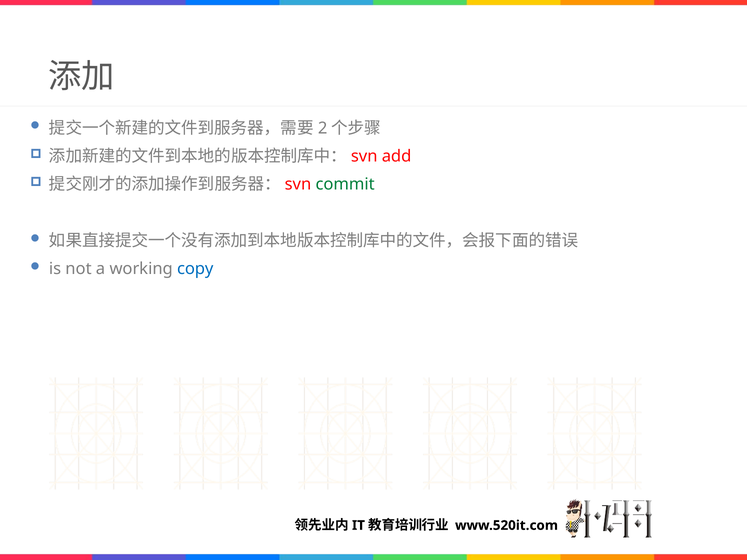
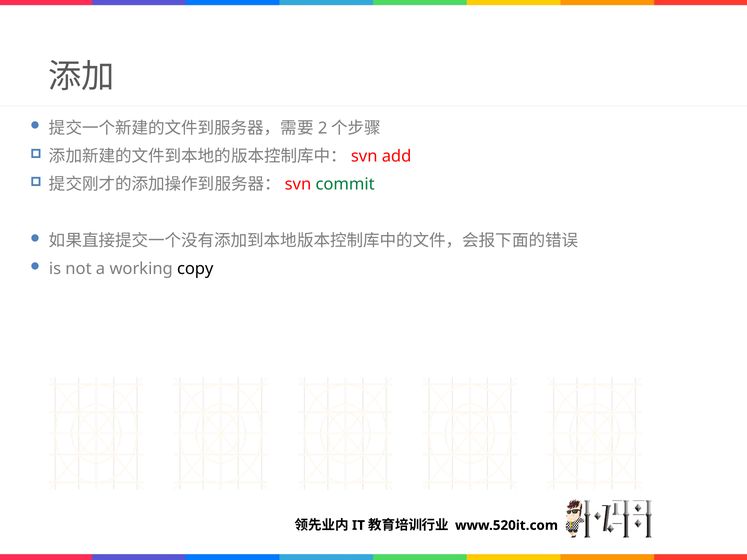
copy colour: blue -> black
